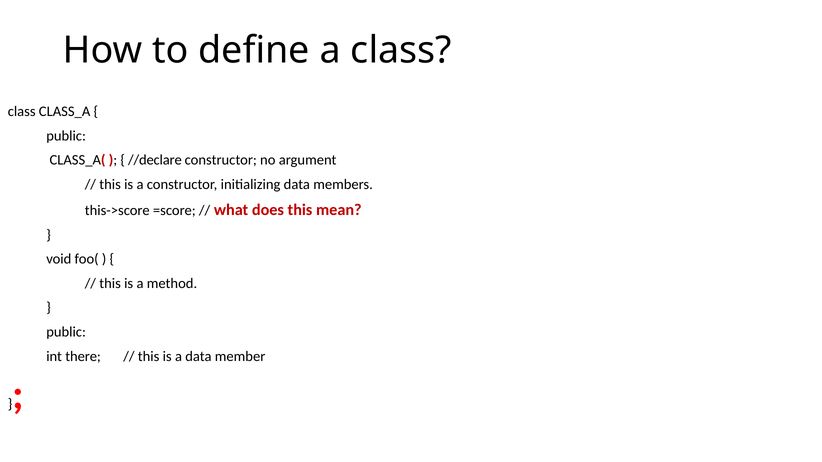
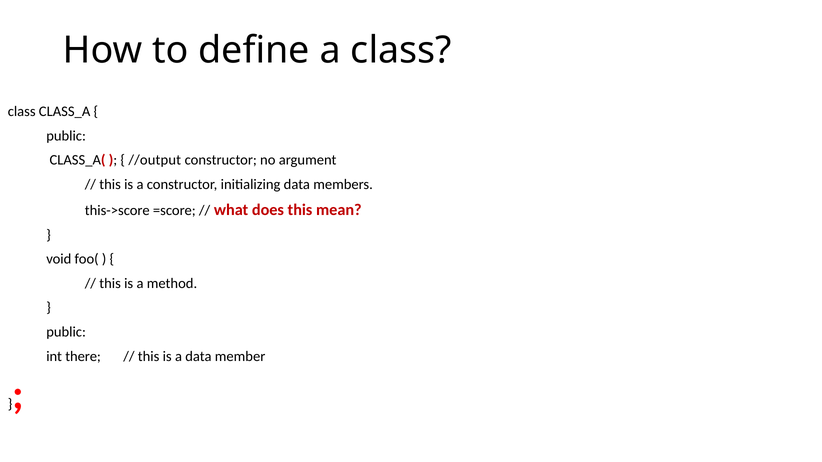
//declare: //declare -> //output
